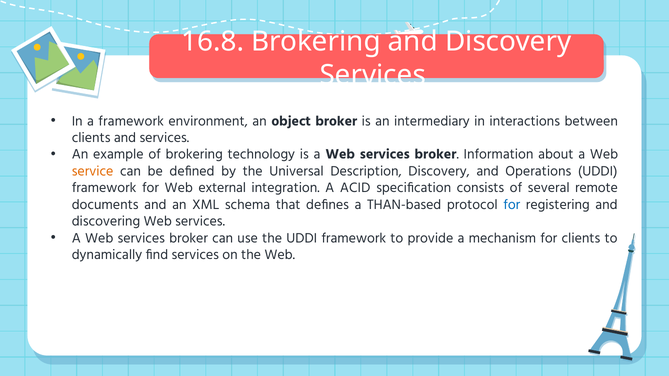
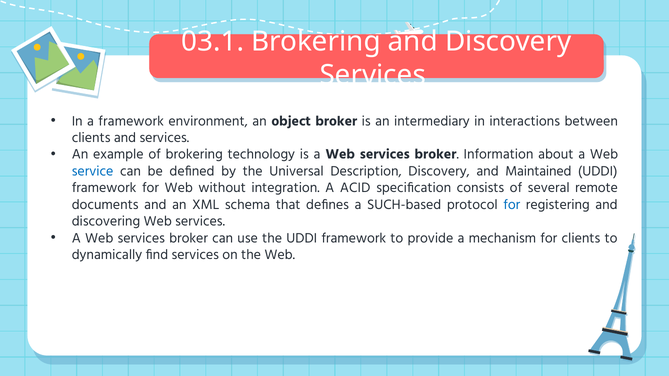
16.8: 16.8 -> 03.1
service colour: orange -> blue
Operations: Operations -> Maintained
external: external -> without
THAN-based: THAN-based -> SUCH-based
